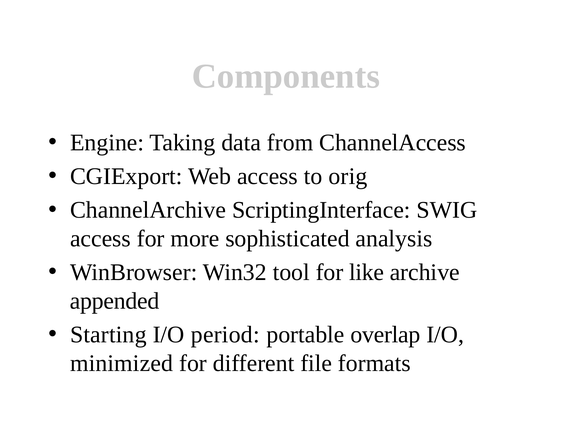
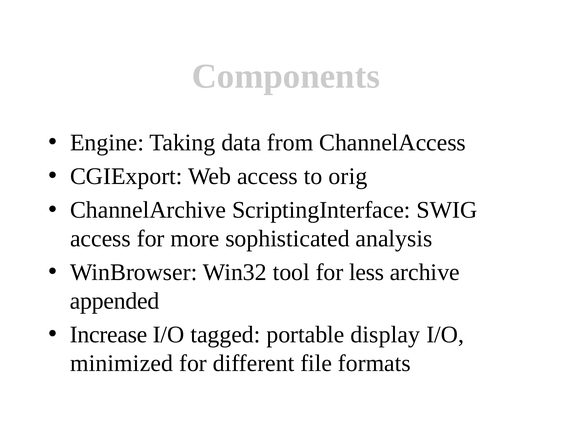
like: like -> less
Starting: Starting -> Increase
period: period -> tagged
overlap: overlap -> display
